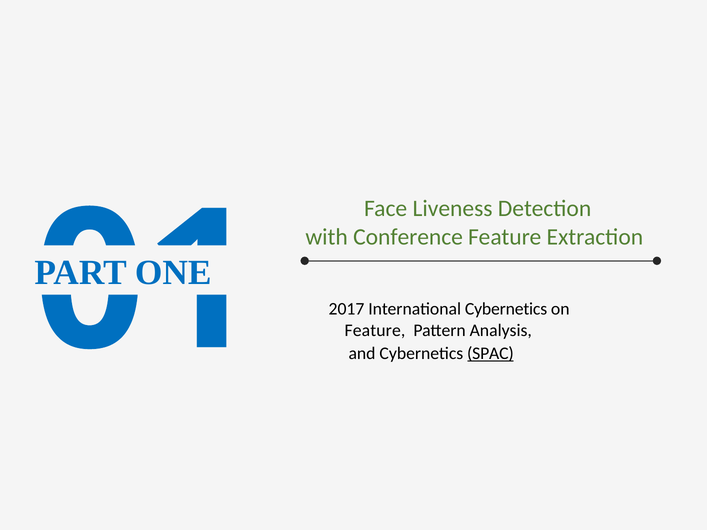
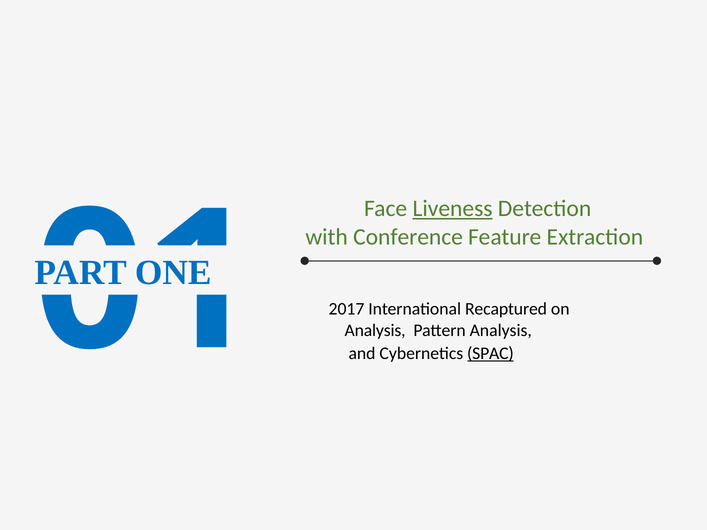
Liveness underline: none -> present
International Cybernetics: Cybernetics -> Recaptured
Feature at (375, 330): Feature -> Analysis
